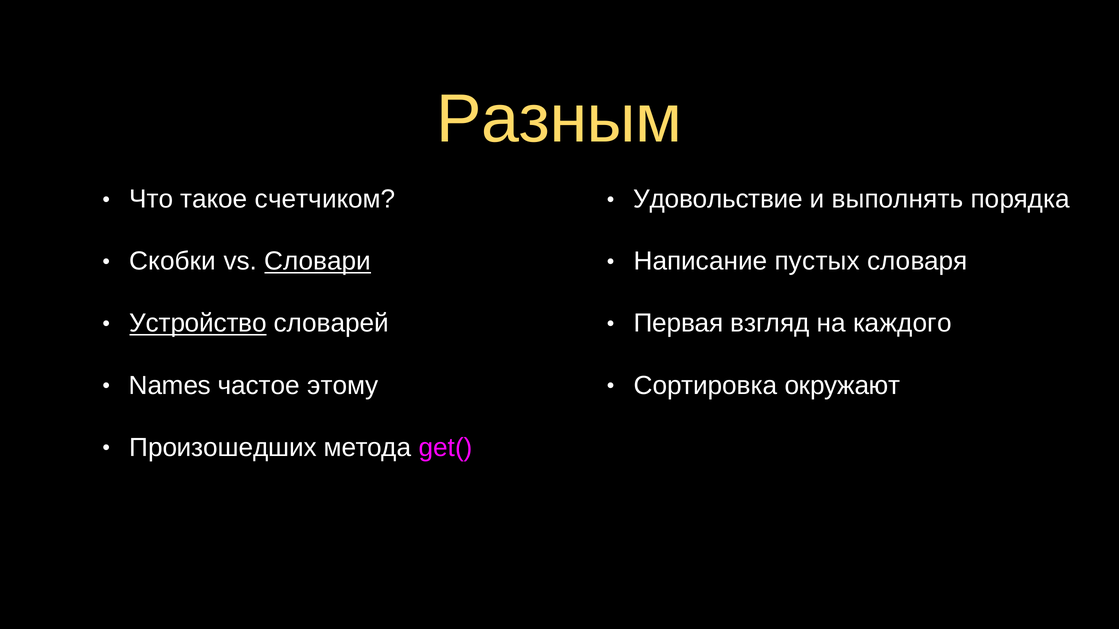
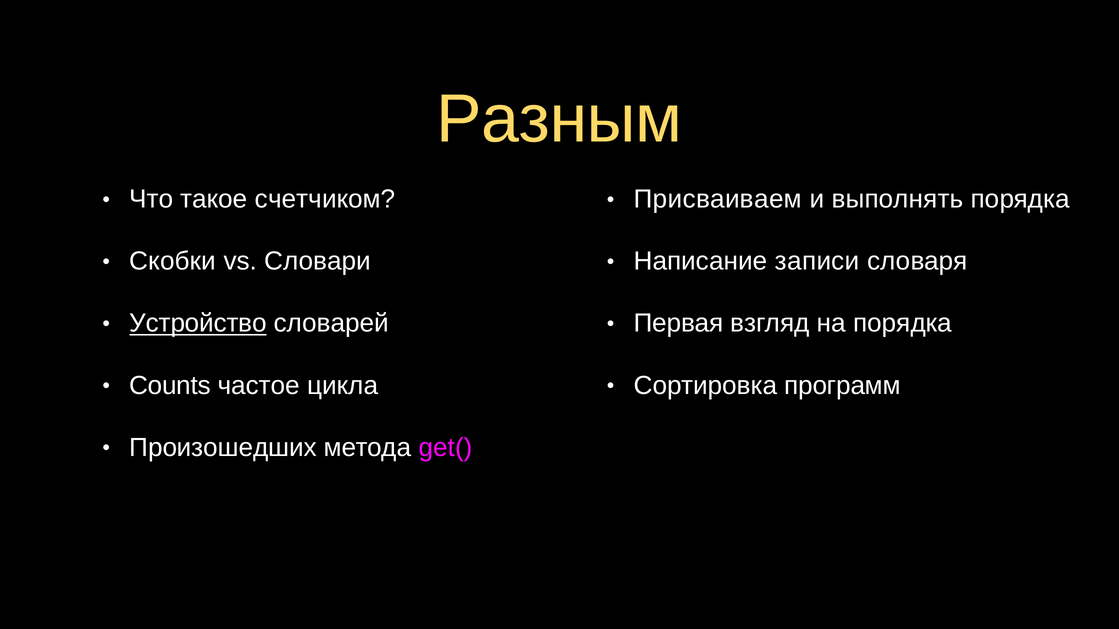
Удовольствие: Удовольствие -> Присваиваем
Словари underline: present -> none
пустых: пустых -> записи
на каждого: каждого -> порядка
Names: Names -> Counts
этому: этому -> цикла
окружают: окружают -> программ
